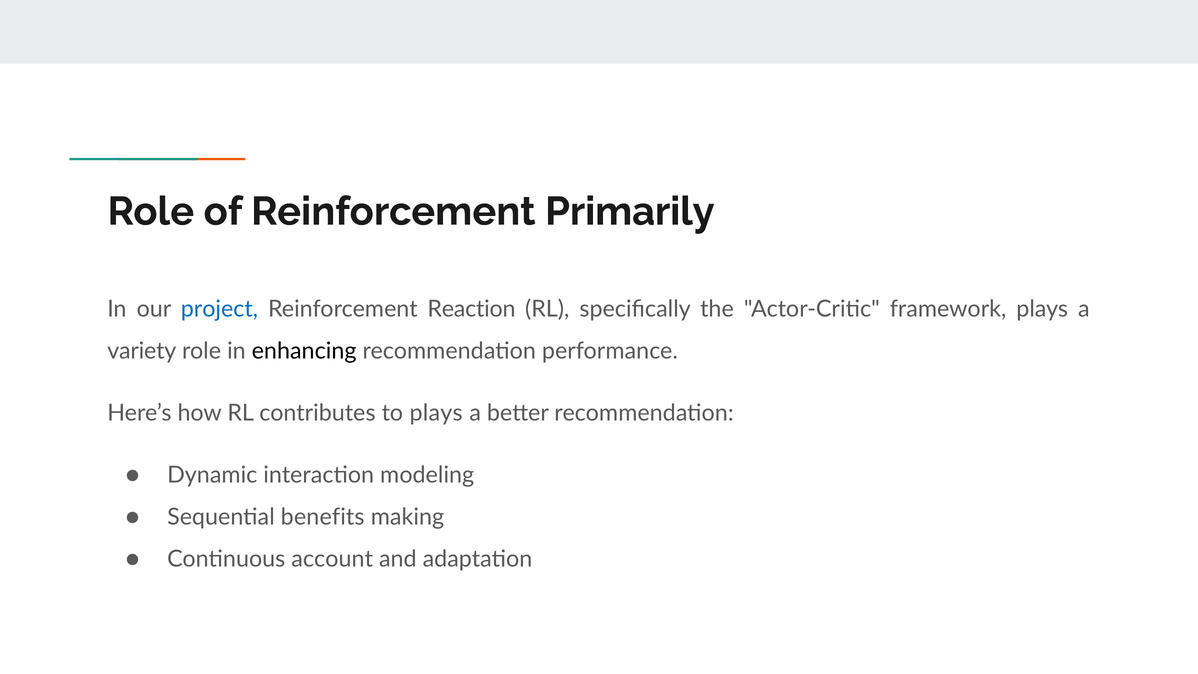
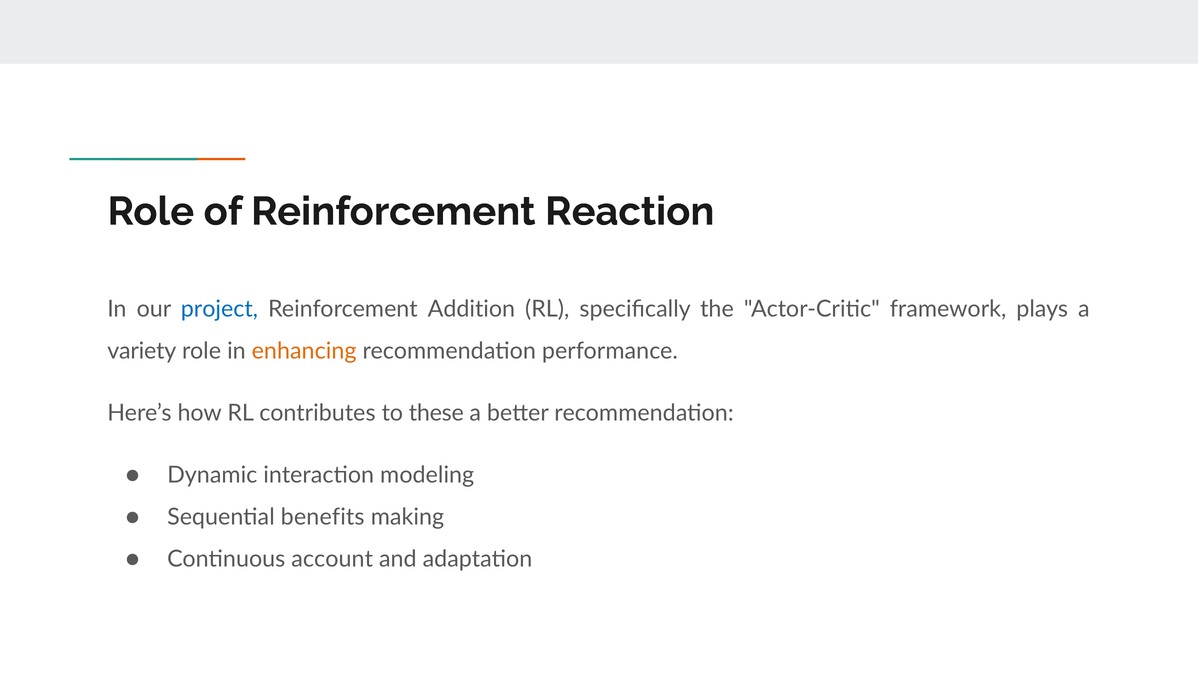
Primarily: Primarily -> Reaction
Reaction: Reaction -> Addition
enhancing colour: black -> orange
to plays: plays -> these
